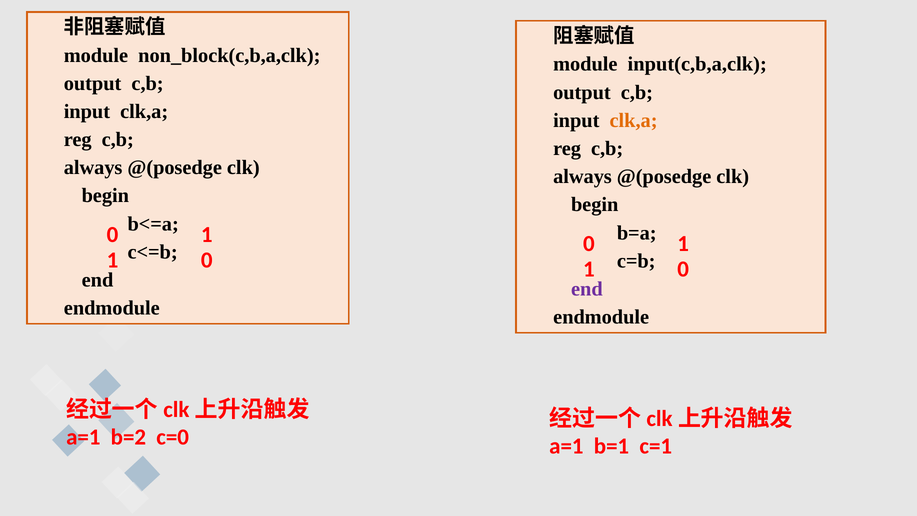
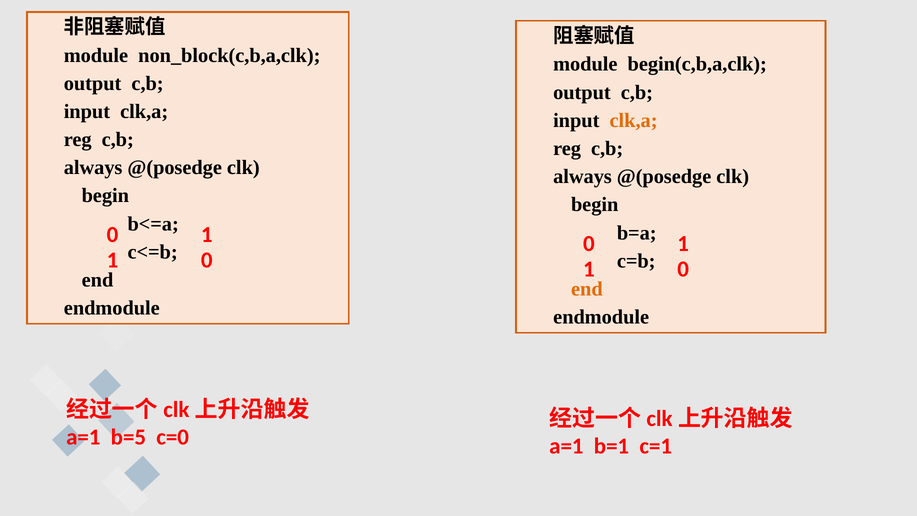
input(c,b,a,clk: input(c,b,a,clk -> begin(c,b,a,clk
end at (587, 289) colour: purple -> orange
b=2: b=2 -> b=5
